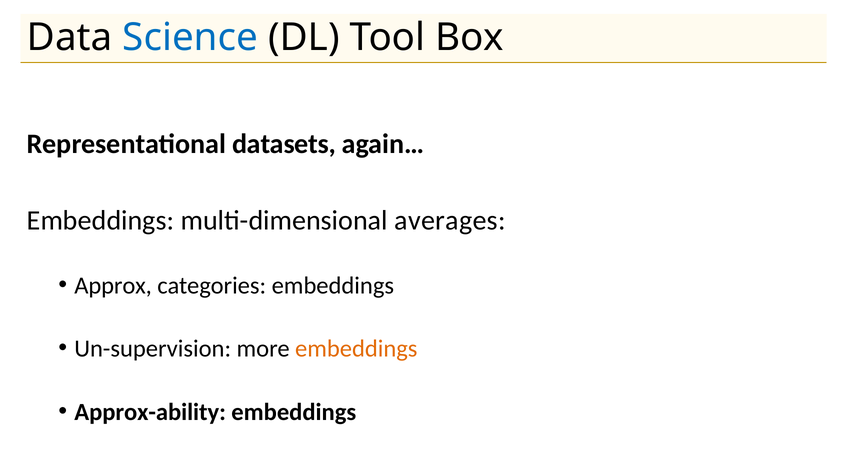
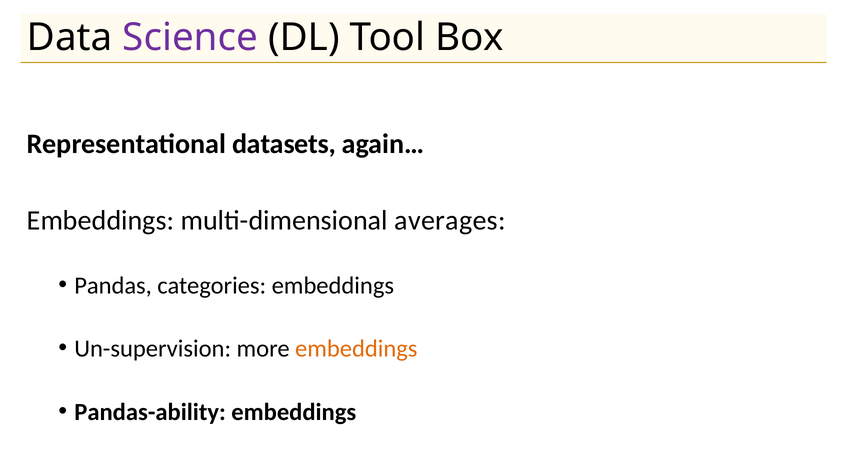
Science colour: blue -> purple
Approx: Approx -> Pandas
Approx-ability: Approx-ability -> Pandas-ability
